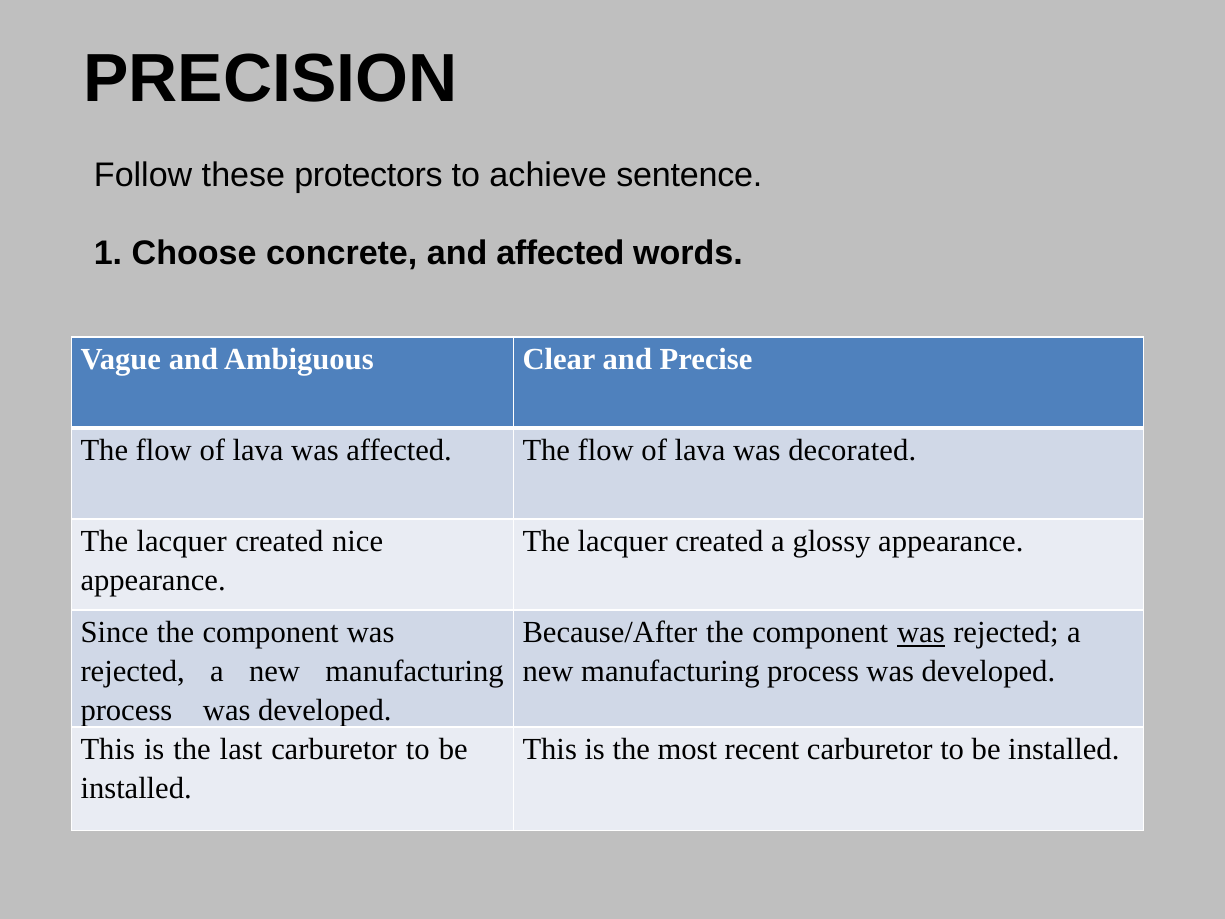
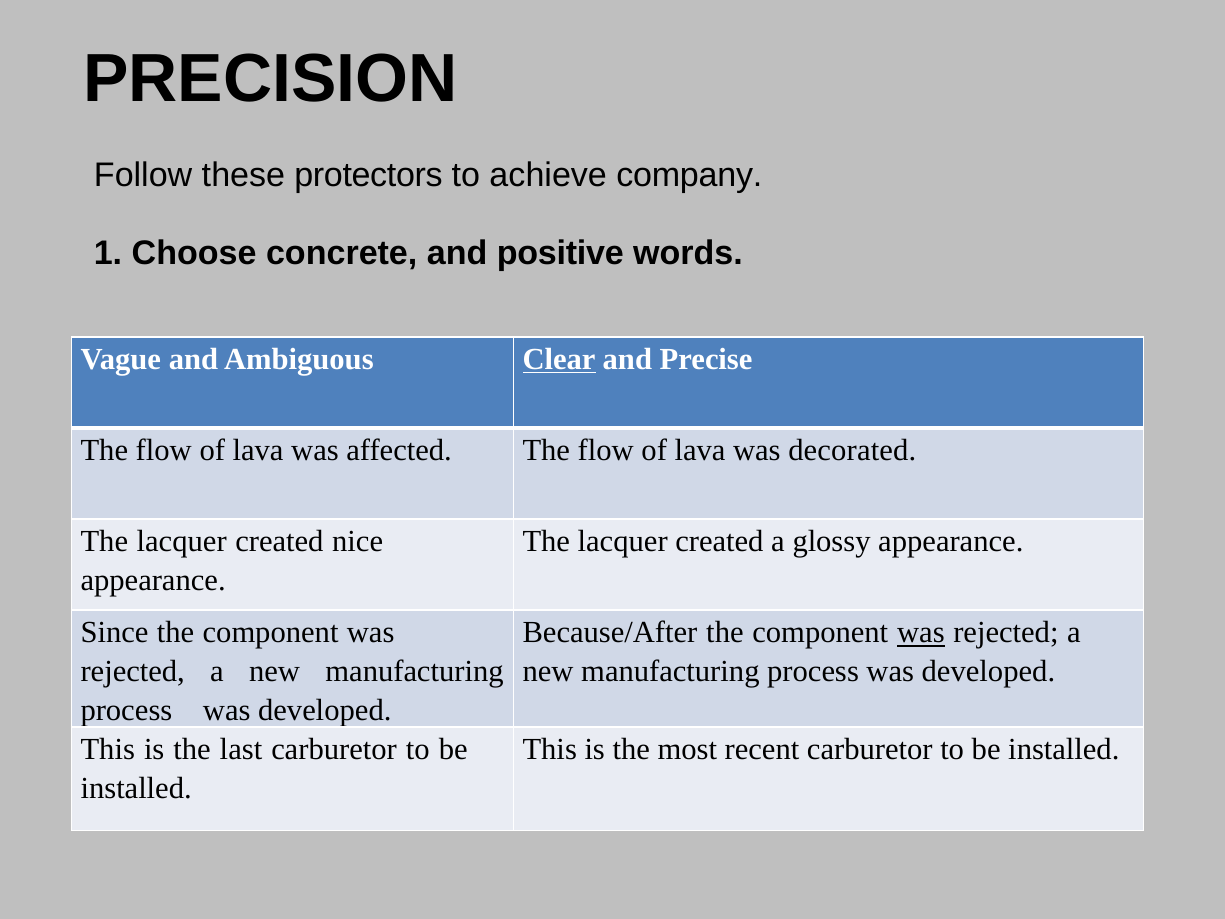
sentence: sentence -> company
and affected: affected -> positive
Clear underline: none -> present
